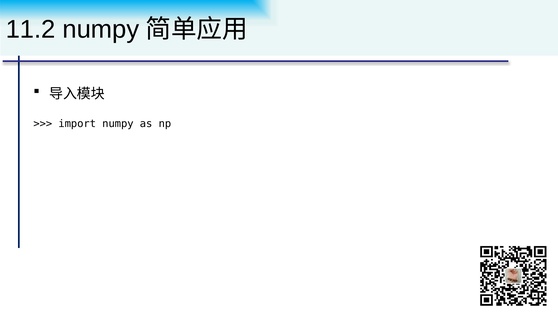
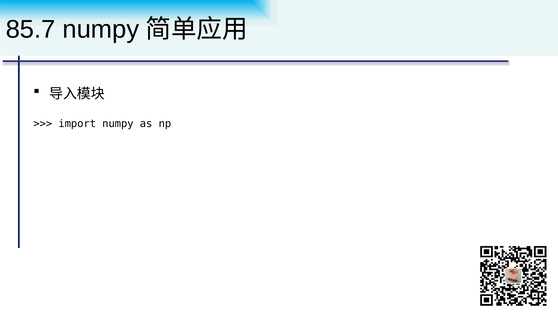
11.2: 11.2 -> 85.7
